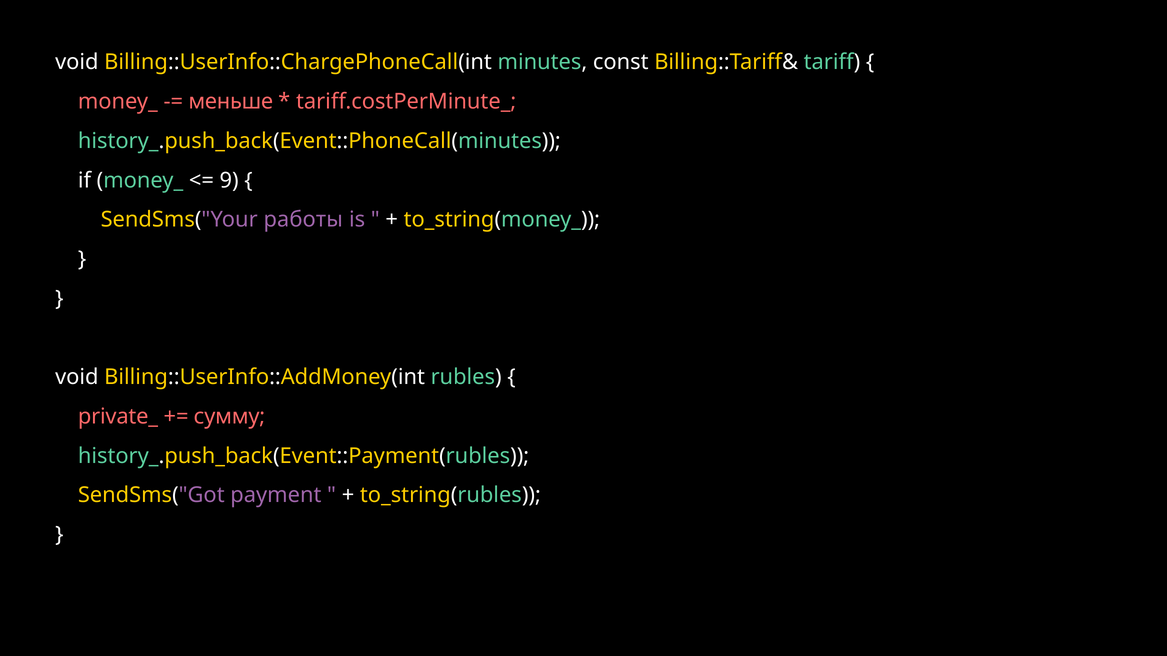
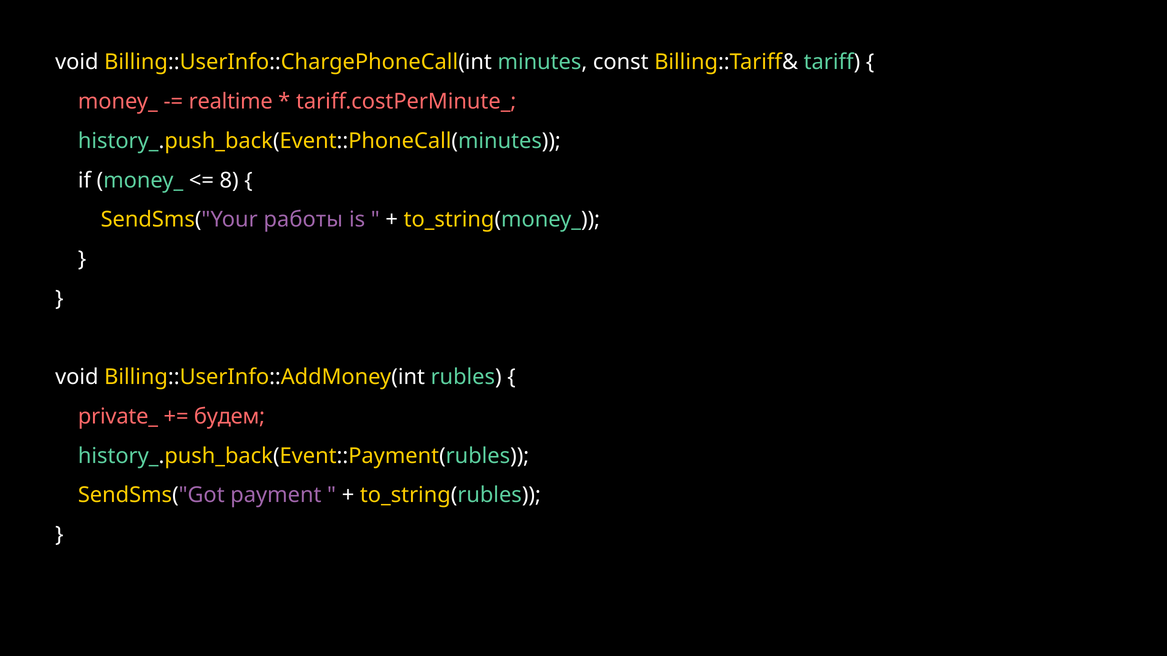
меньше: меньше -> realtime
9: 9 -> 8
сумму: сумму -> будем
